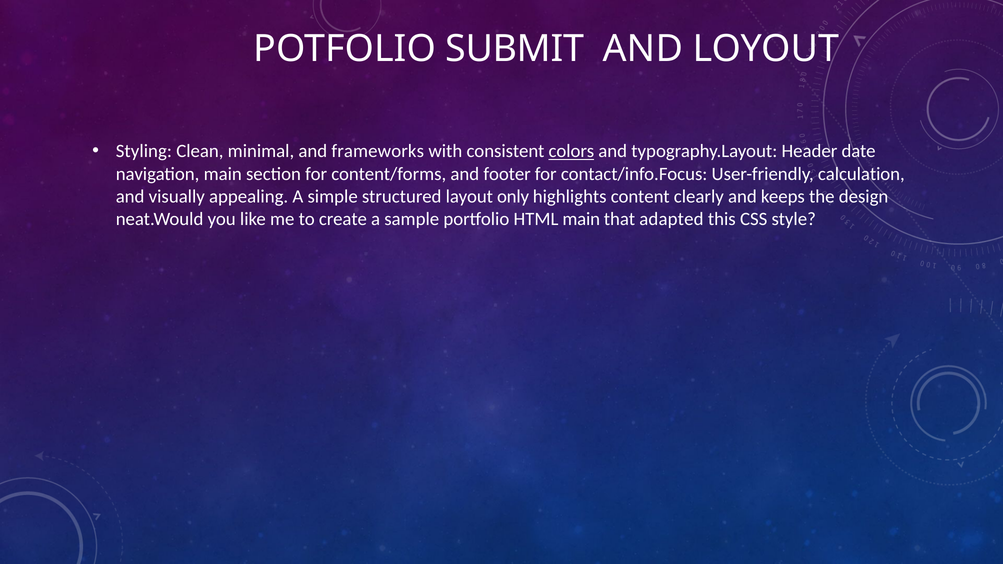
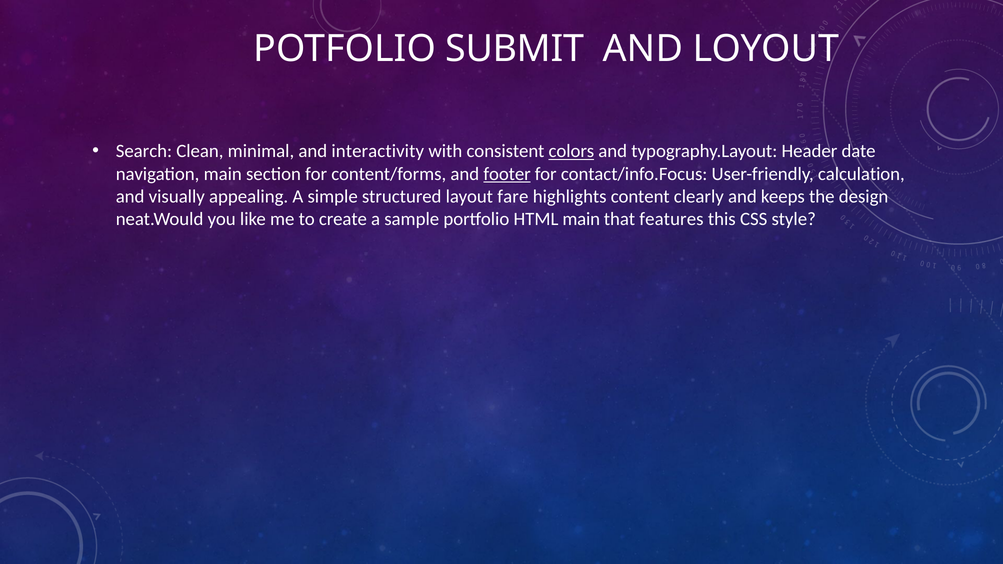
Styling: Styling -> Search
frameworks: frameworks -> interactivity
footer underline: none -> present
only: only -> fare
adapted: adapted -> features
